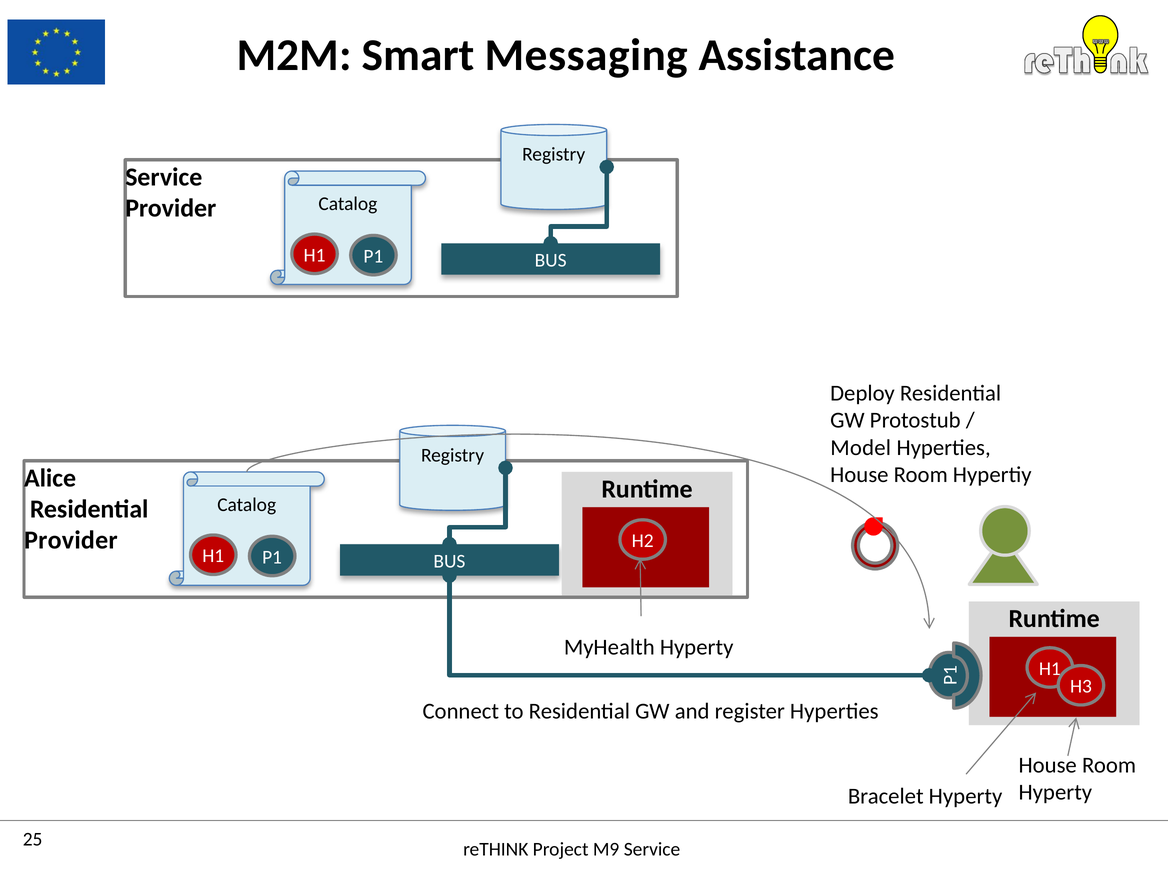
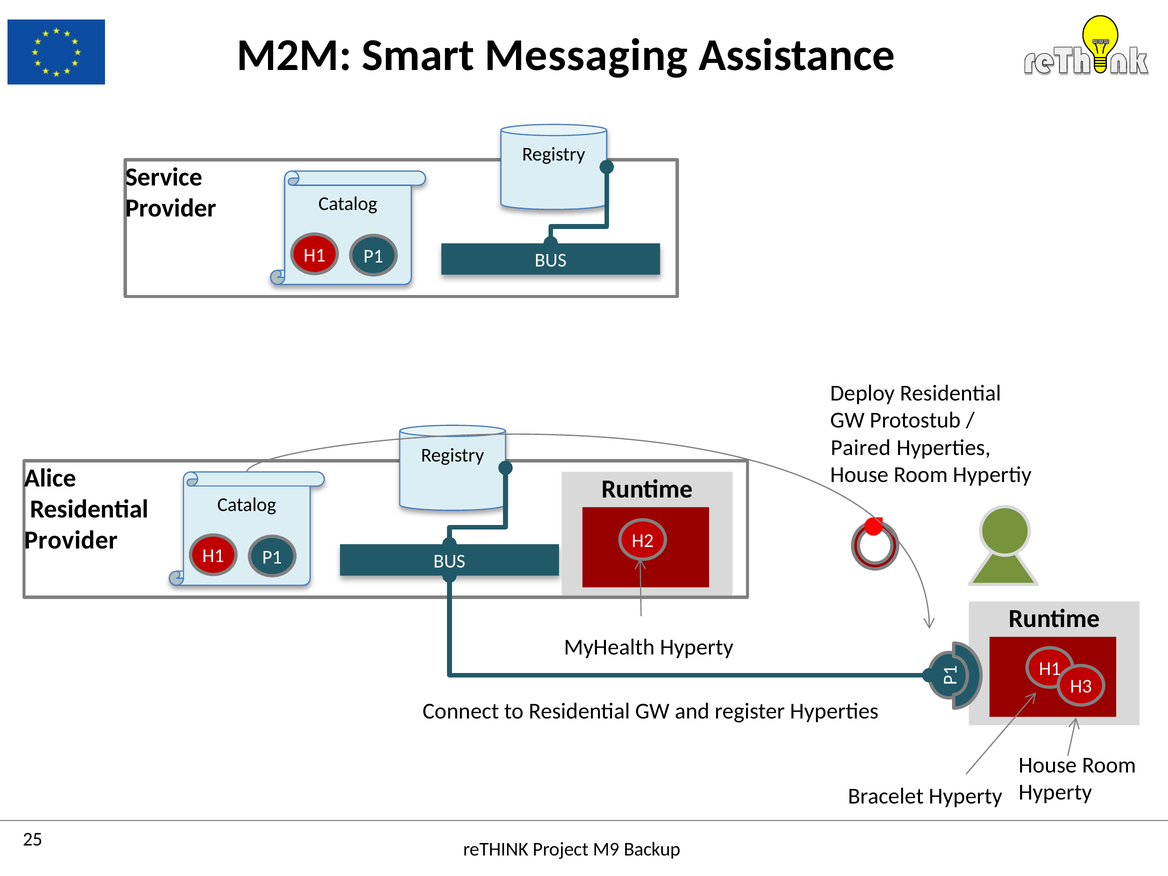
Model: Model -> Paired
M9 Service: Service -> Backup
